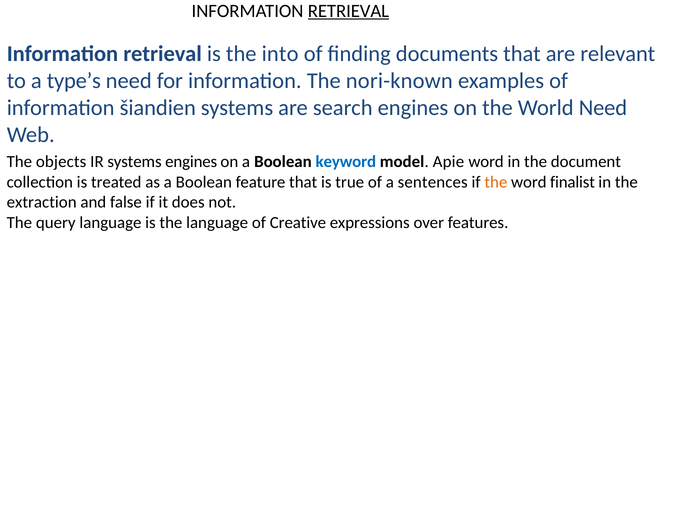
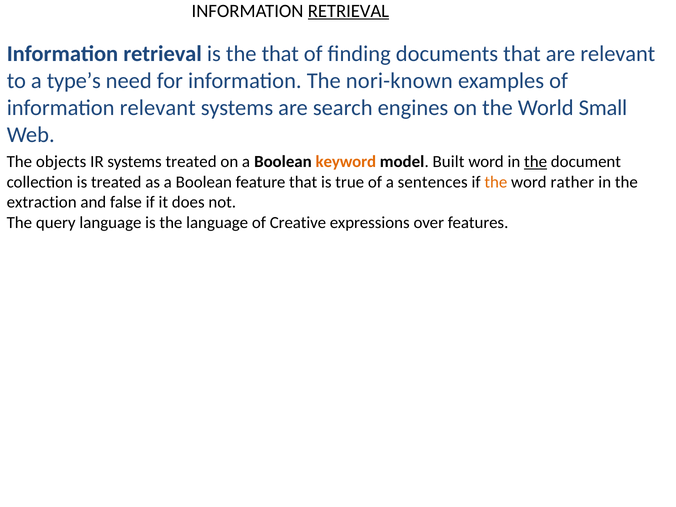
the into: into -> that
information šiandien: šiandien -> relevant
World Need: Need -> Small
systems engines: engines -> treated
keyword colour: blue -> orange
Apie: Apie -> Built
the at (536, 162) underline: none -> present
finalist: finalist -> rather
